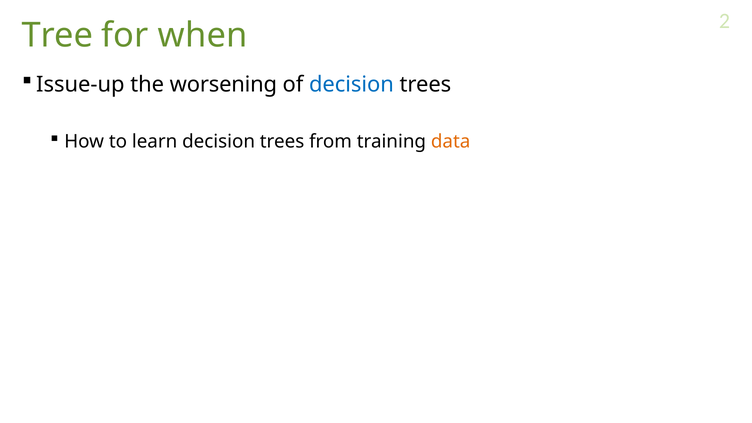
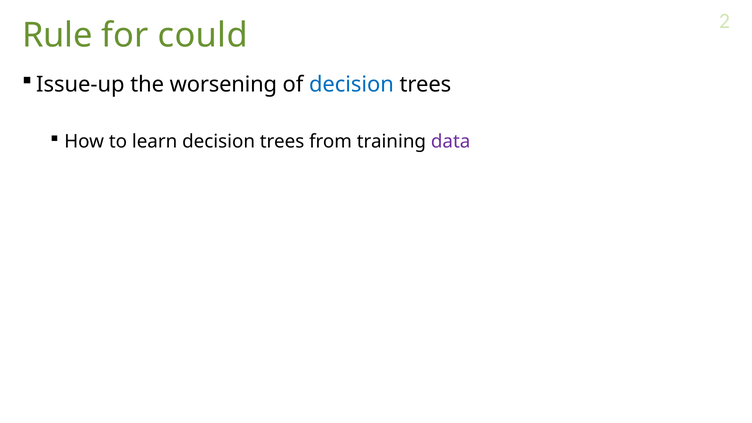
Tree: Tree -> Rule
when: when -> could
data colour: orange -> purple
